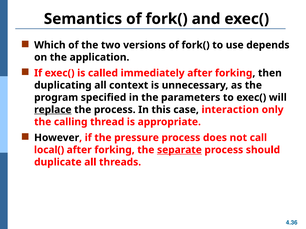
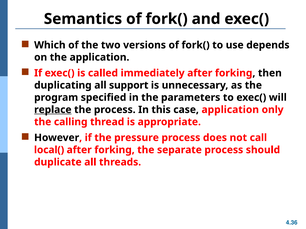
context: context -> support
case interaction: interaction -> application
separate underline: present -> none
